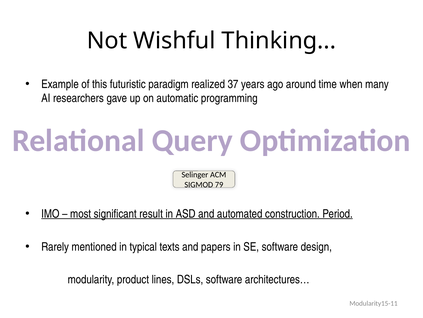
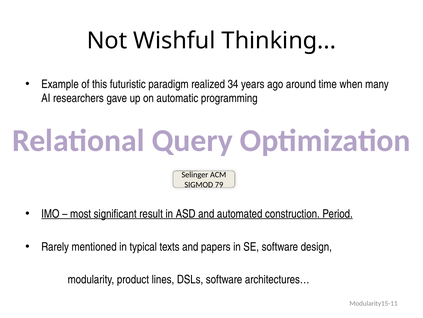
37: 37 -> 34
